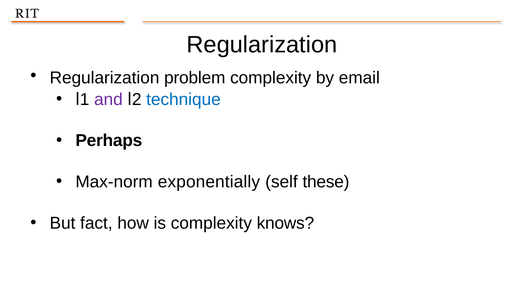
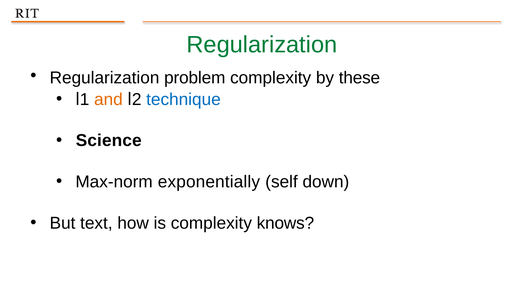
Regularization at (262, 45) colour: black -> green
email: email -> these
and colour: purple -> orange
Perhaps: Perhaps -> Science
these: these -> down
fact: fact -> text
